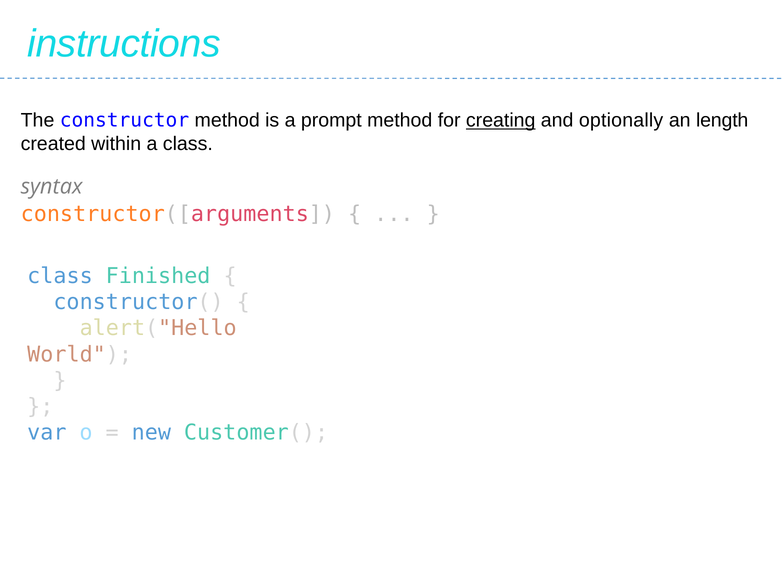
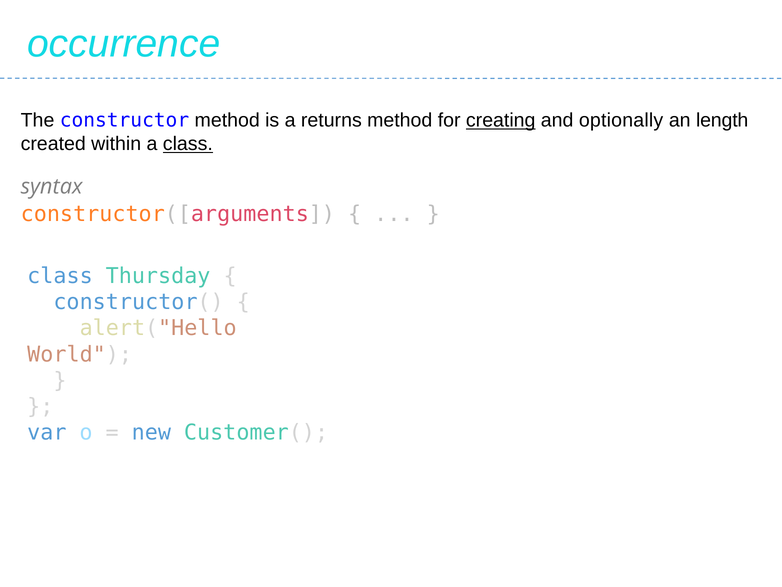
instructions: instructions -> occurrence
prompt: prompt -> returns
class at (188, 144) underline: none -> present
Finished: Finished -> Thursday
